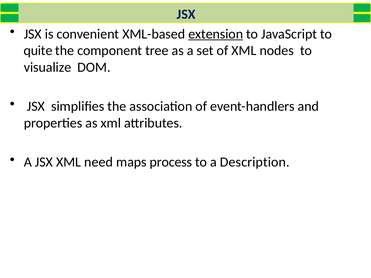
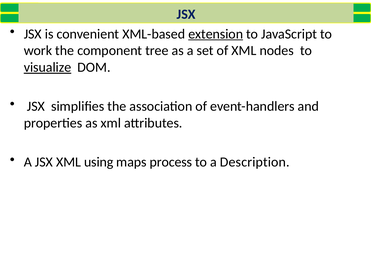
quite: quite -> work
visualize underline: none -> present
need: need -> using
